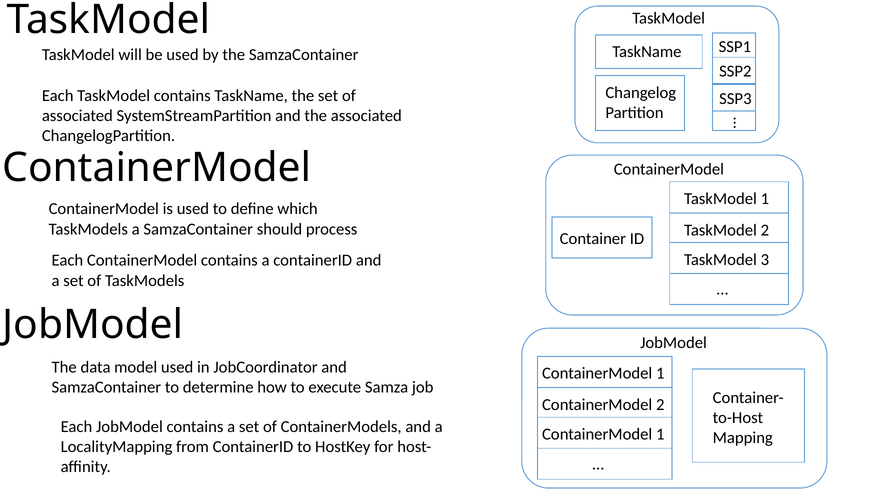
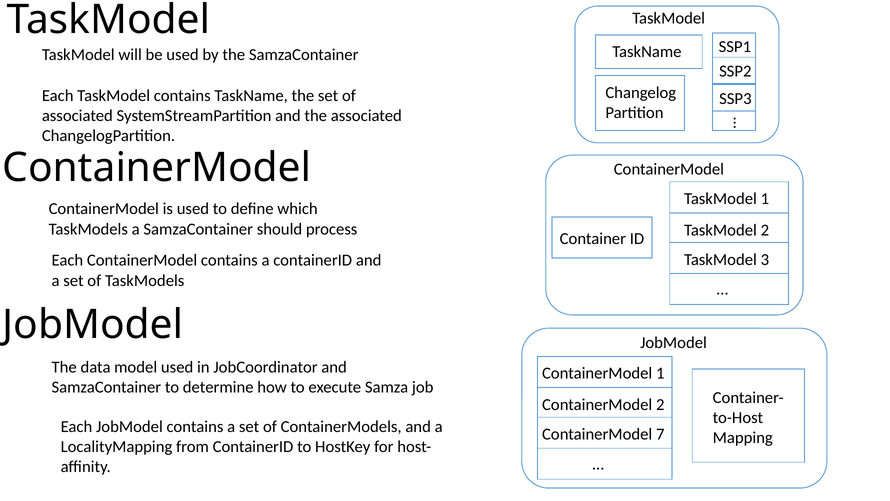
1 at (660, 434): 1 -> 7
